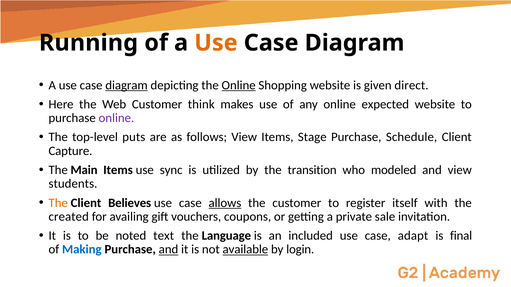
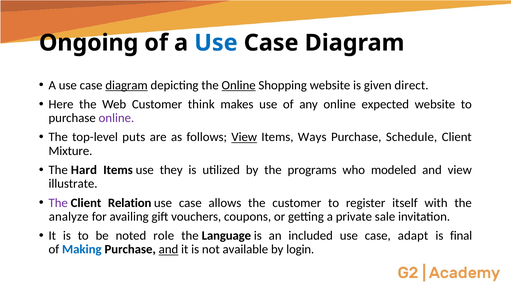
Running: Running -> Ongoing
Use at (216, 43) colour: orange -> blue
View at (244, 137) underline: none -> present
Stage: Stage -> Ways
Capture: Capture -> Mixture
Main: Main -> Hard
sync: sync -> they
transition: transition -> programs
students: students -> illustrate
The at (58, 203) colour: orange -> purple
Believes: Believes -> Relation
allows underline: present -> none
created: created -> analyze
text: text -> role
available underline: present -> none
